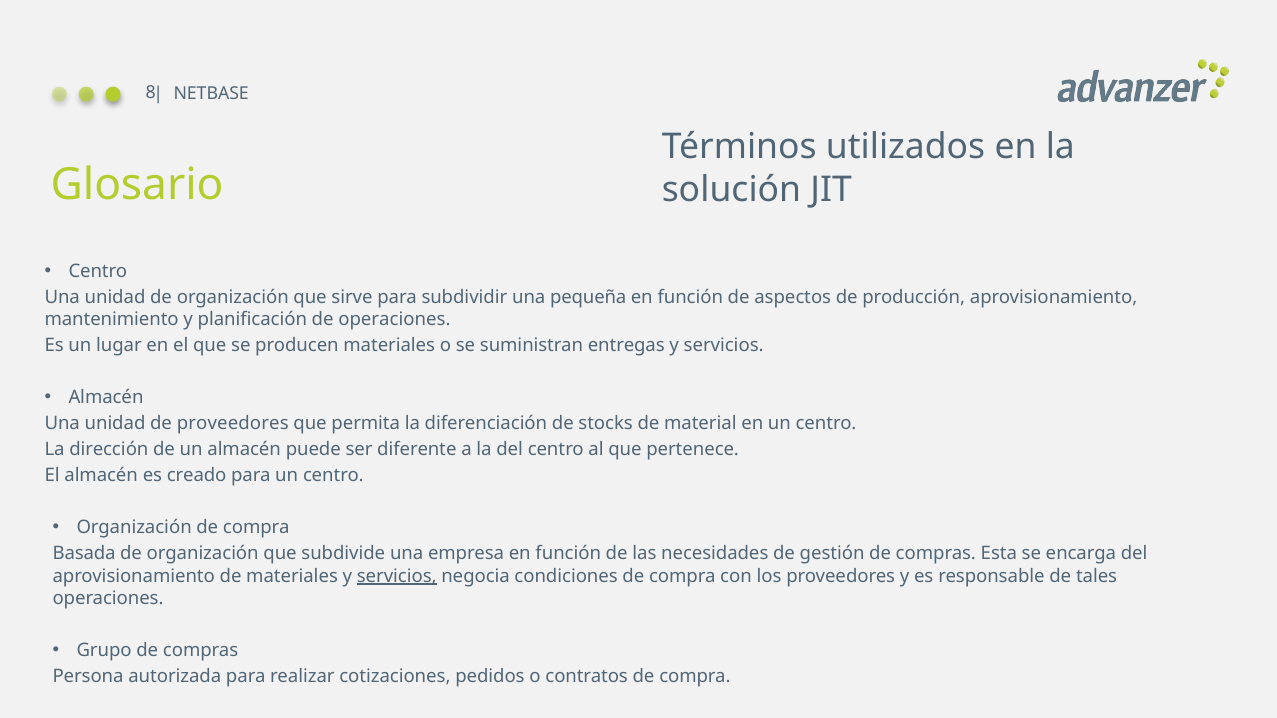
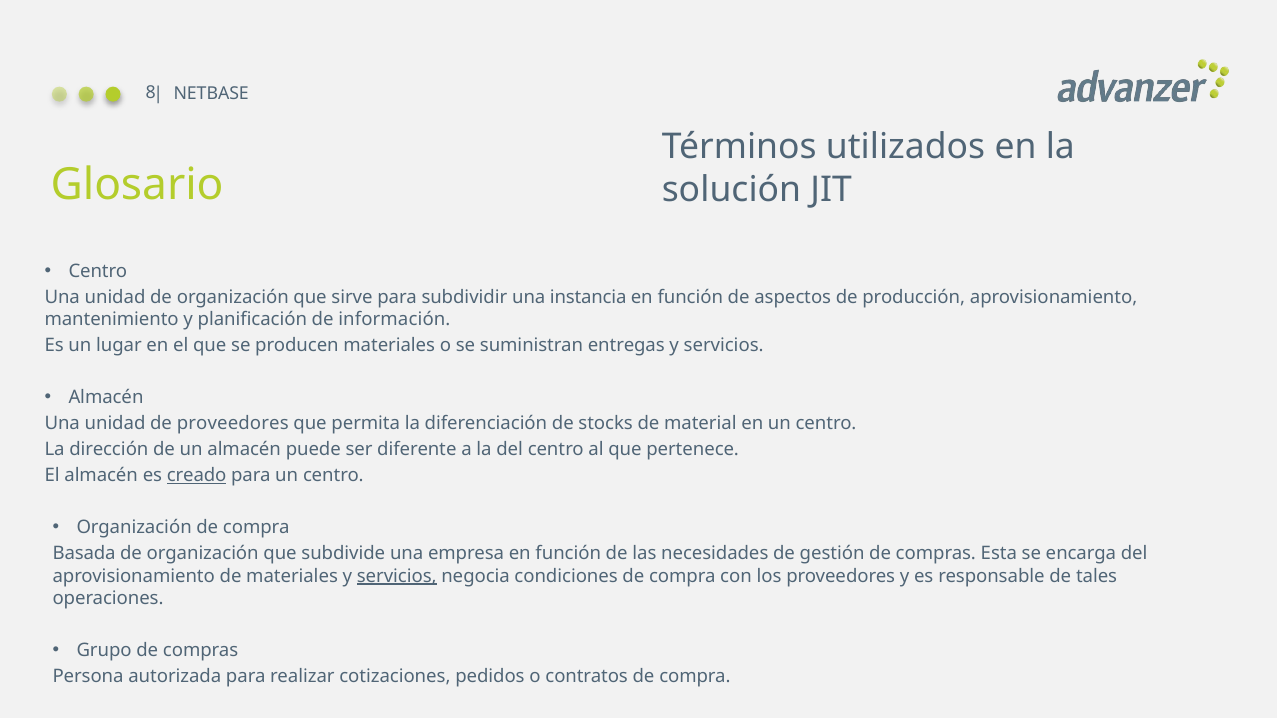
pequeña: pequeña -> instancia
de operaciones: operaciones -> información
creado underline: none -> present
